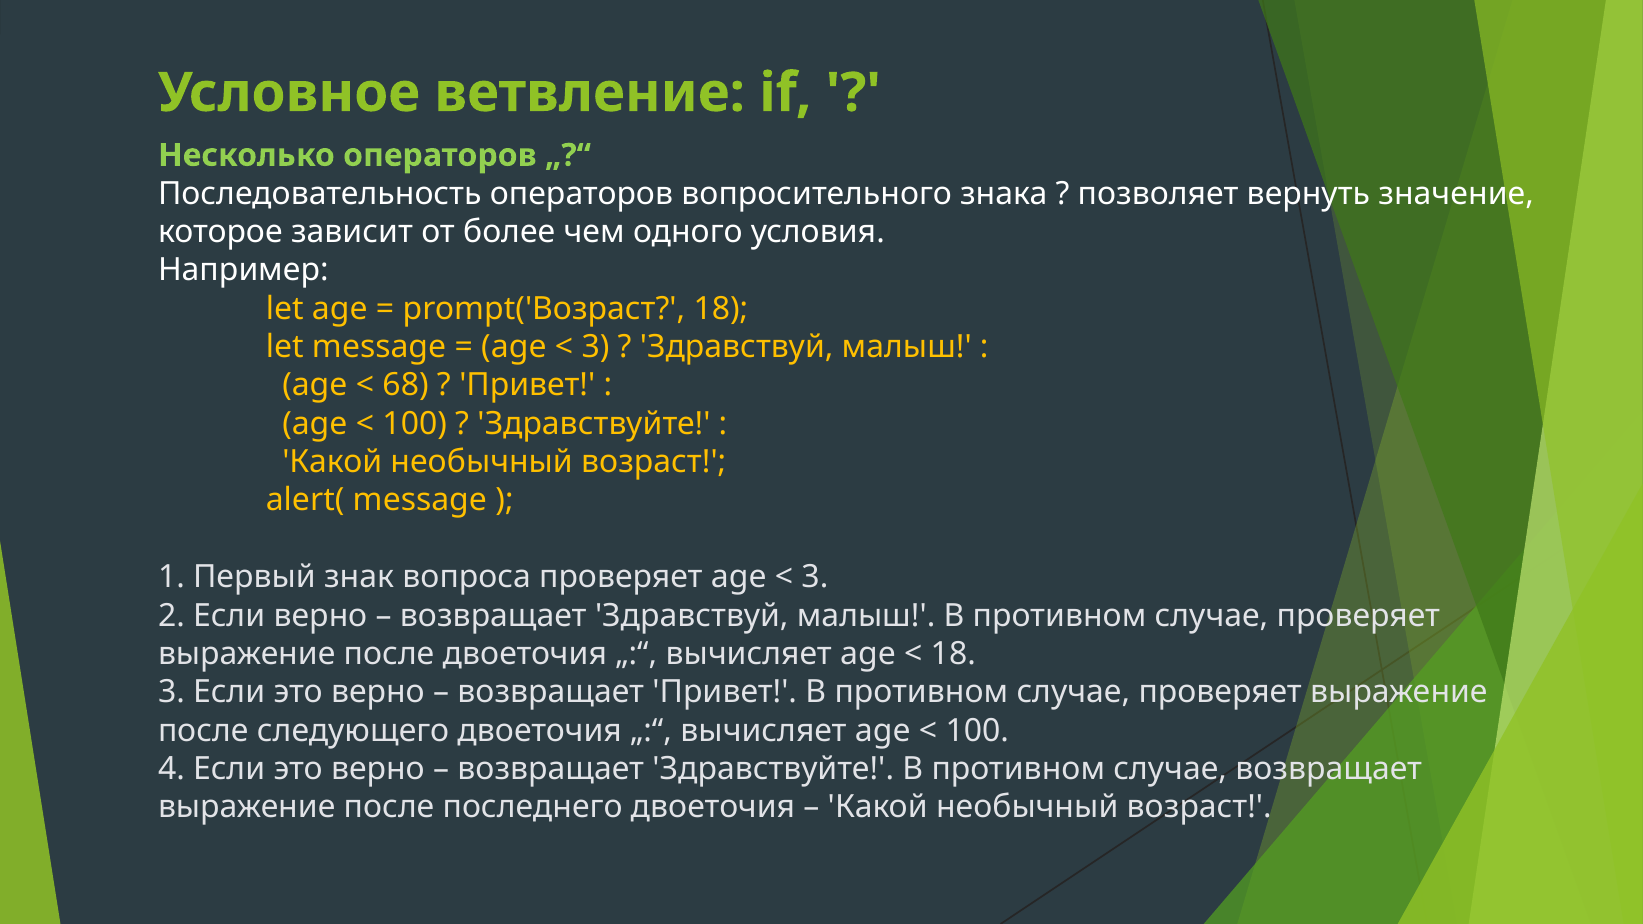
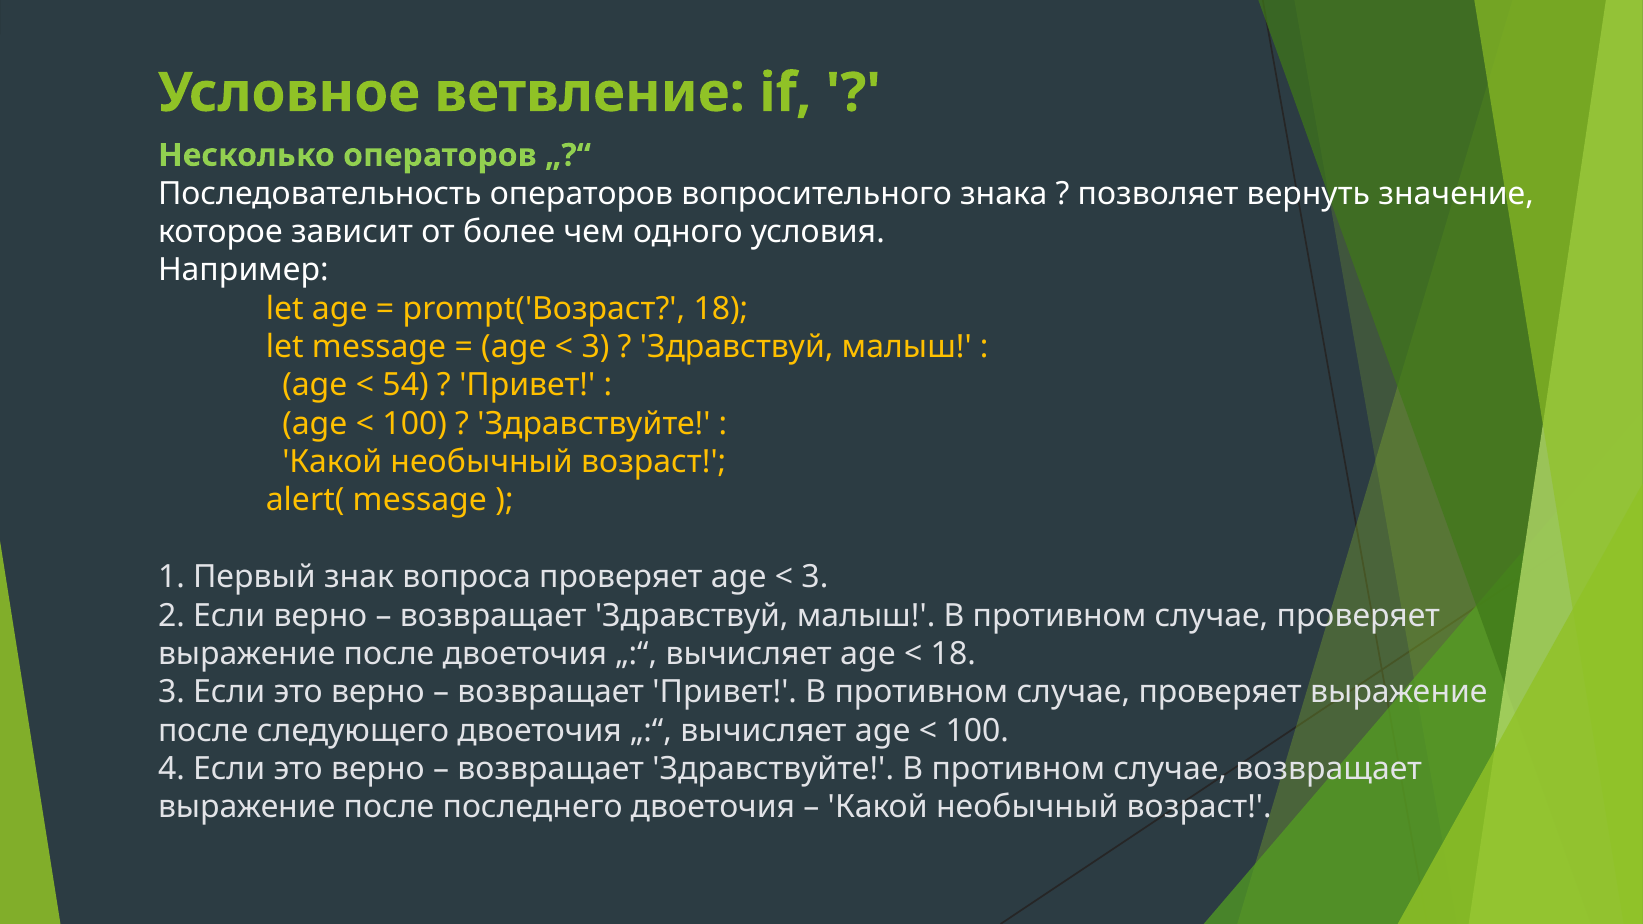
68: 68 -> 54
